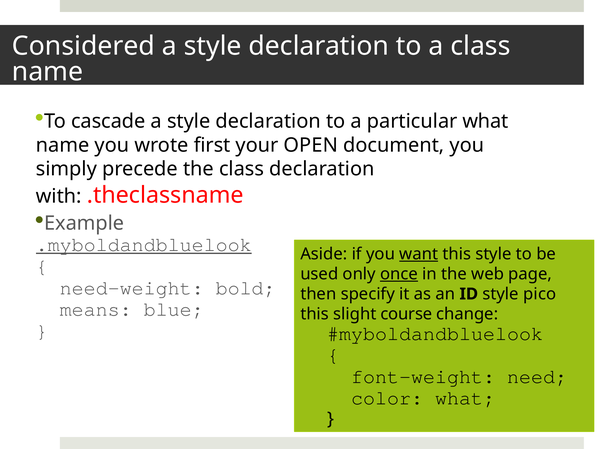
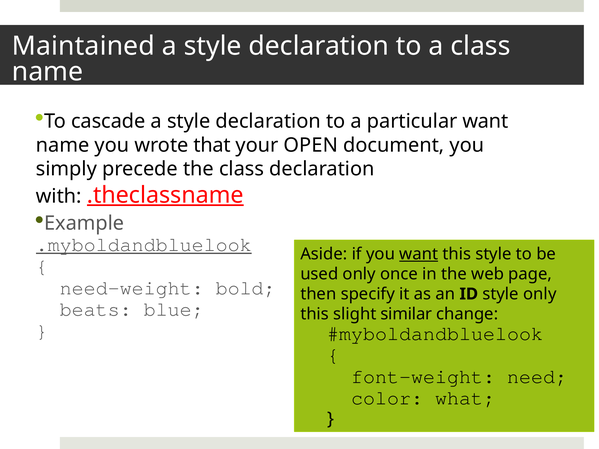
Considered: Considered -> Maintained
particular what: what -> want
first: first -> that
.theclassname underline: none -> present
once underline: present -> none
style pico: pico -> only
means: means -> beats
course: course -> similar
